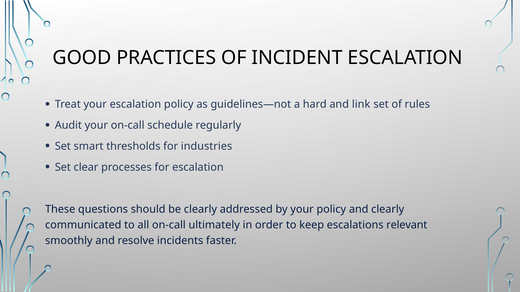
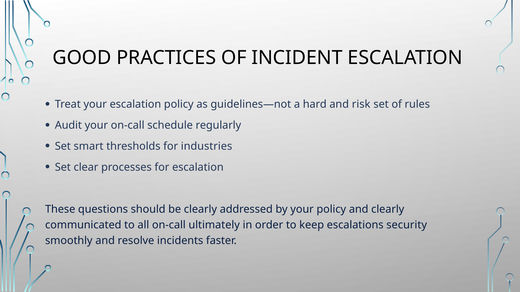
link: link -> risk
relevant: relevant -> security
